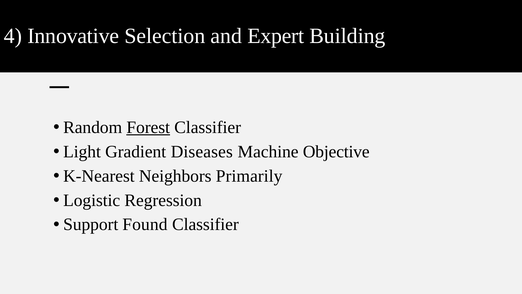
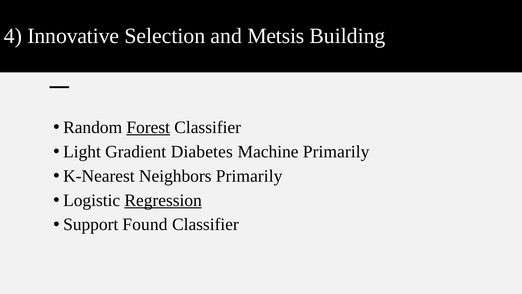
Expert: Expert -> Metsis
Diseases: Diseases -> Diabetes
Machine Objective: Objective -> Primarily
Regression underline: none -> present
